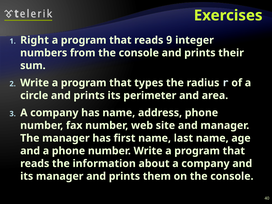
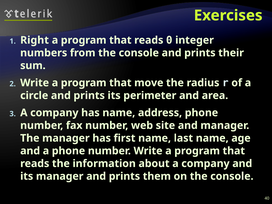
9: 9 -> 0
types: types -> move
